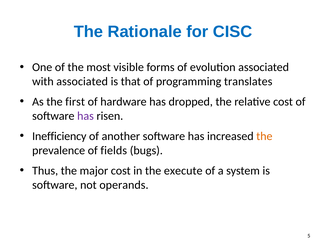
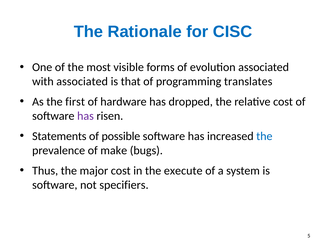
Inefficiency: Inefficiency -> Statements
another: another -> possible
the at (264, 136) colour: orange -> blue
fields: fields -> make
operands: operands -> specifiers
